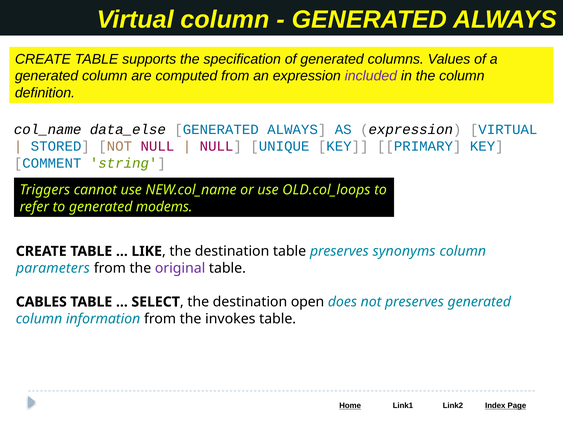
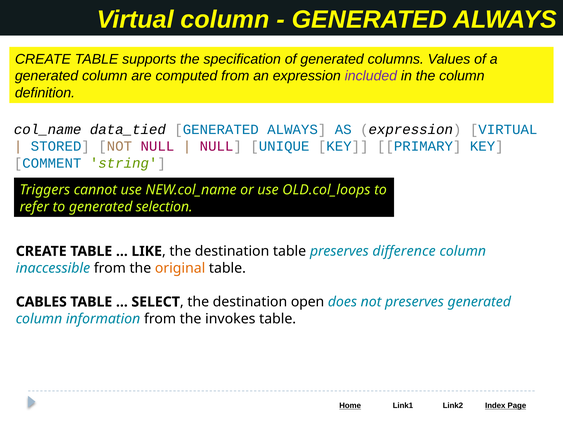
data_else: data_else -> data_tied
modems: modems -> selection
synonyms: synonyms -> difference
parameters: parameters -> inaccessible
original colour: purple -> orange
